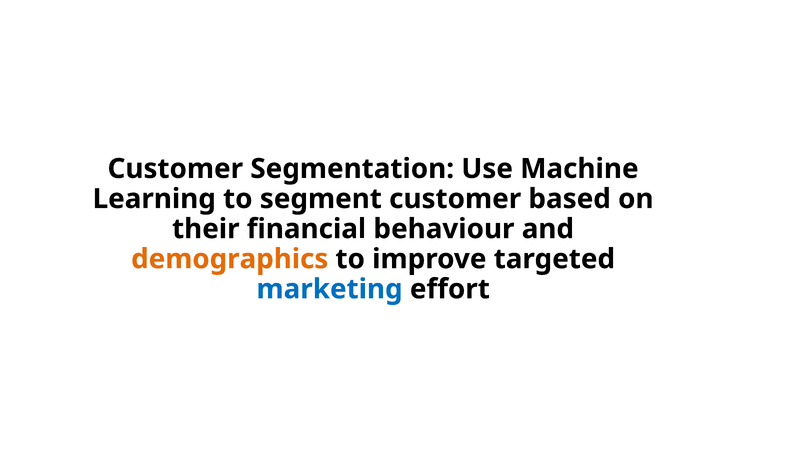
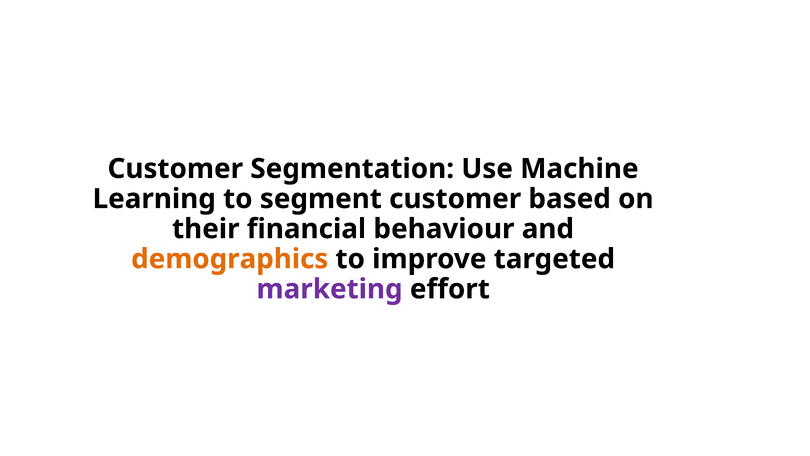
marketing colour: blue -> purple
